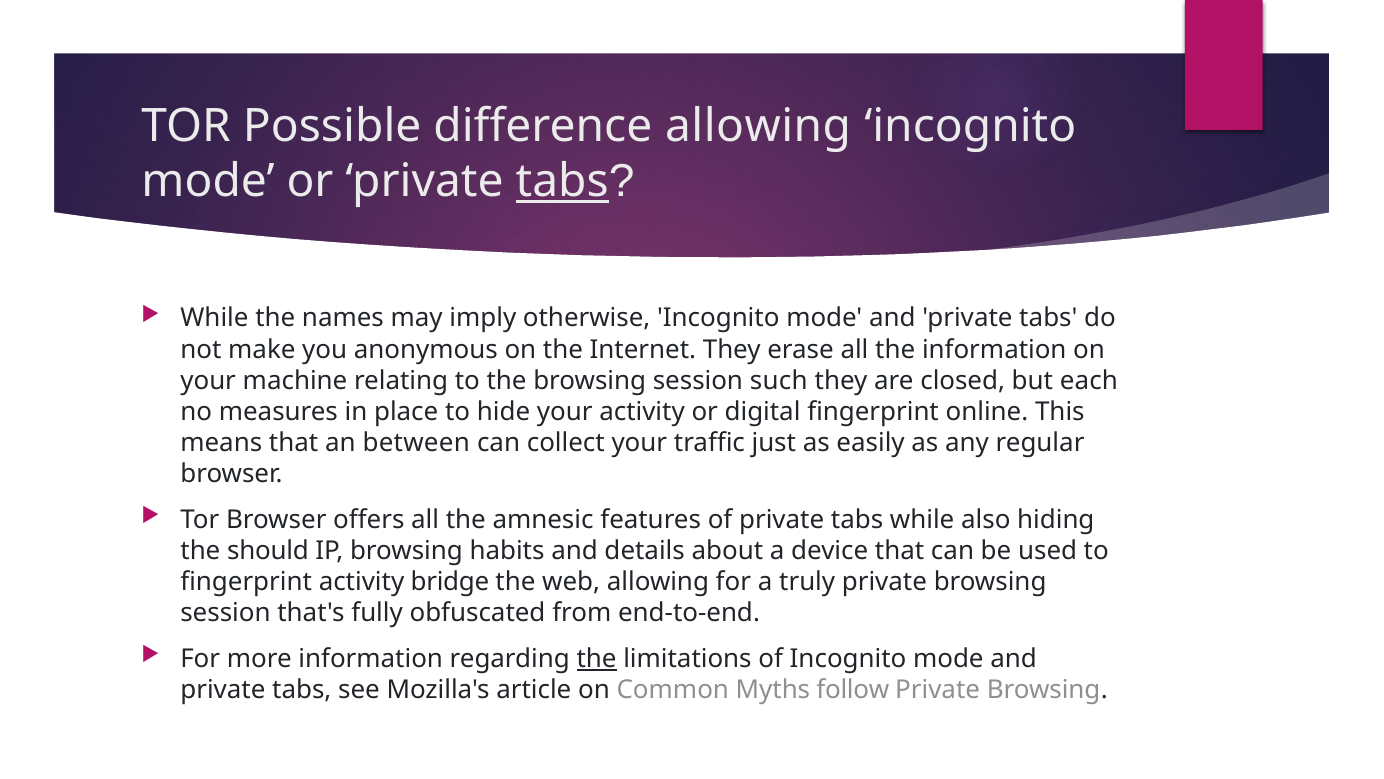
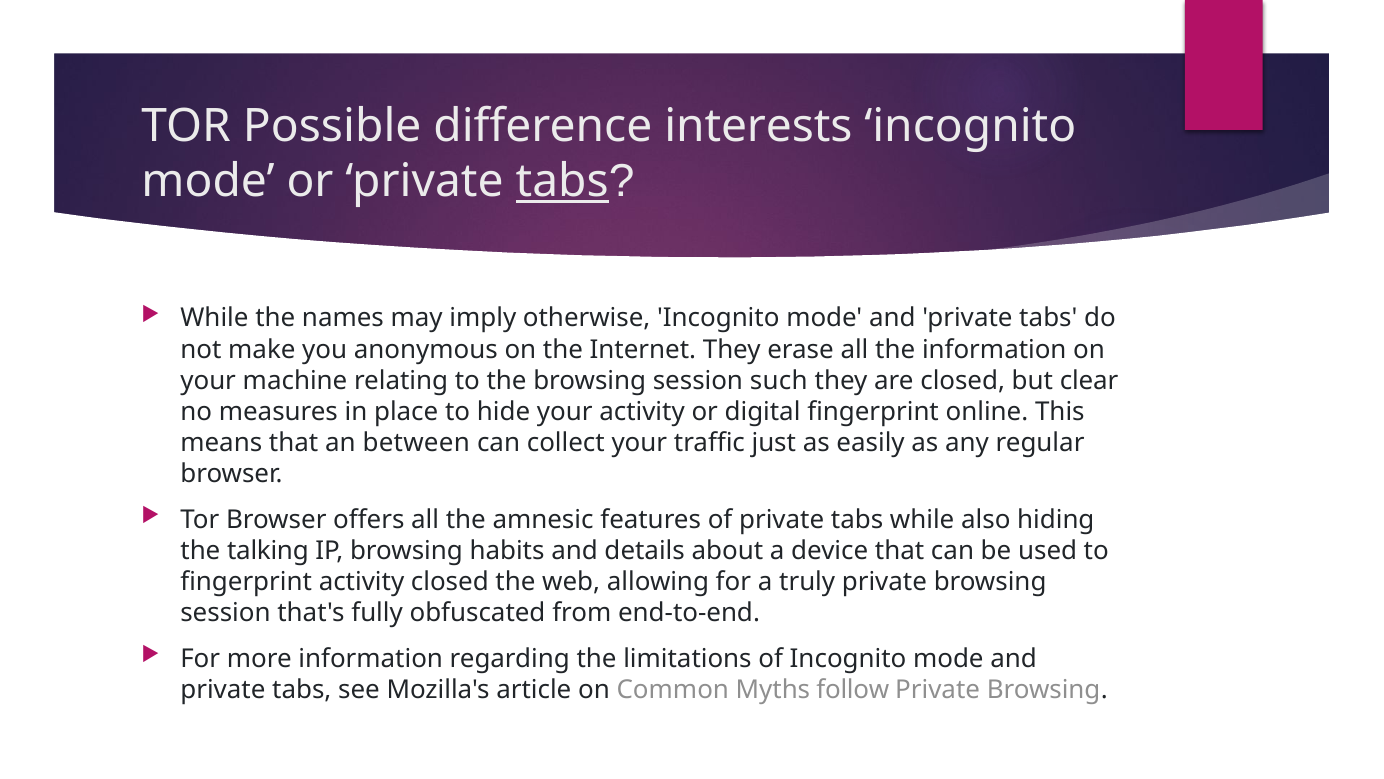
difference allowing: allowing -> interests
each: each -> clear
should: should -> talking
activity bridge: bridge -> closed
the at (597, 658) underline: present -> none
